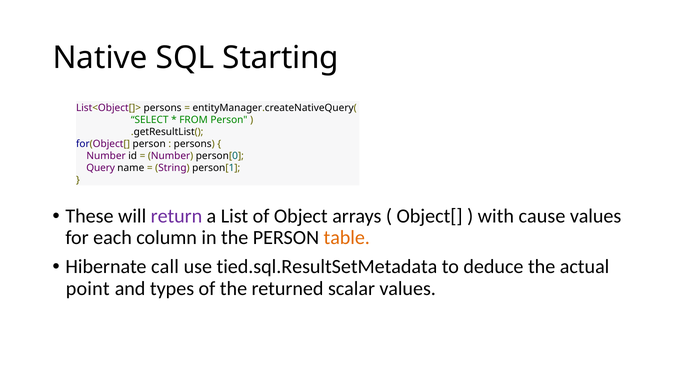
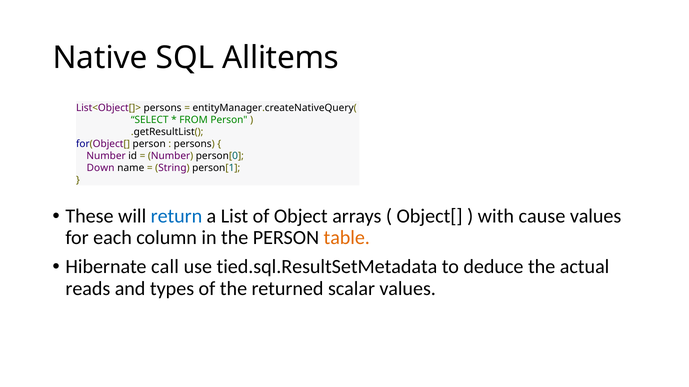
Starting: Starting -> Allitems
Query: Query -> Down
return colour: purple -> blue
point: point -> reads
